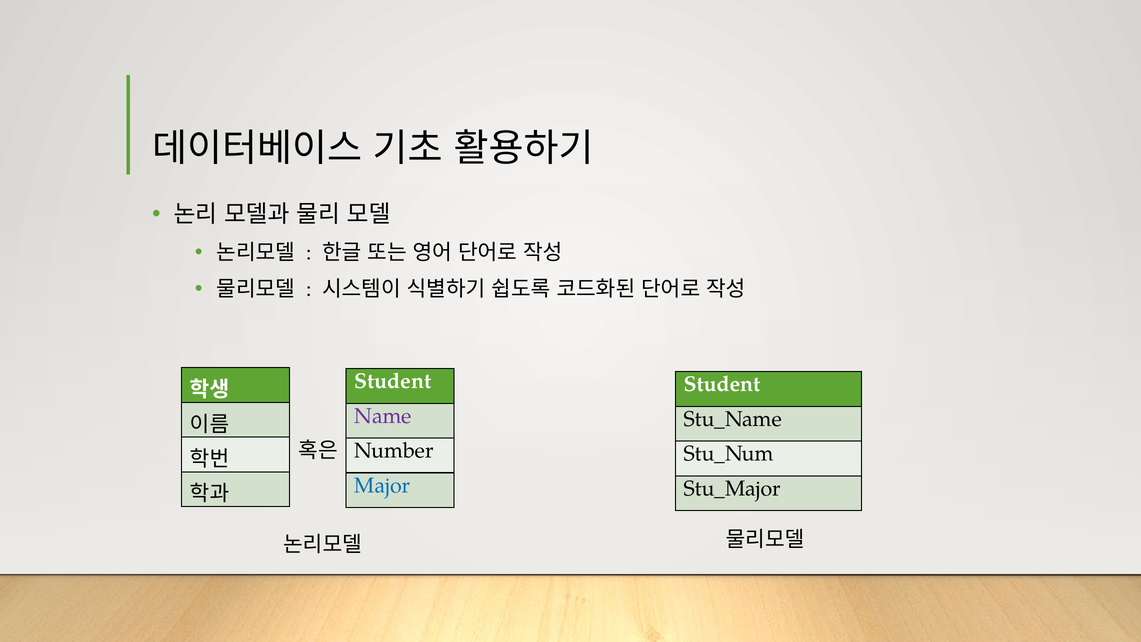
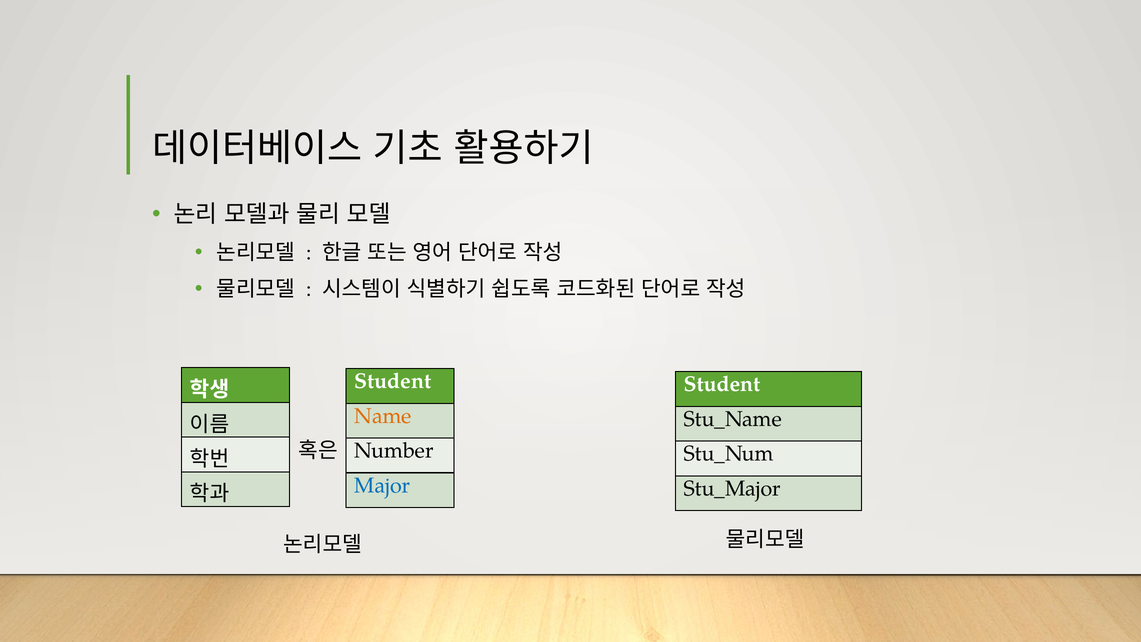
Name colour: purple -> orange
